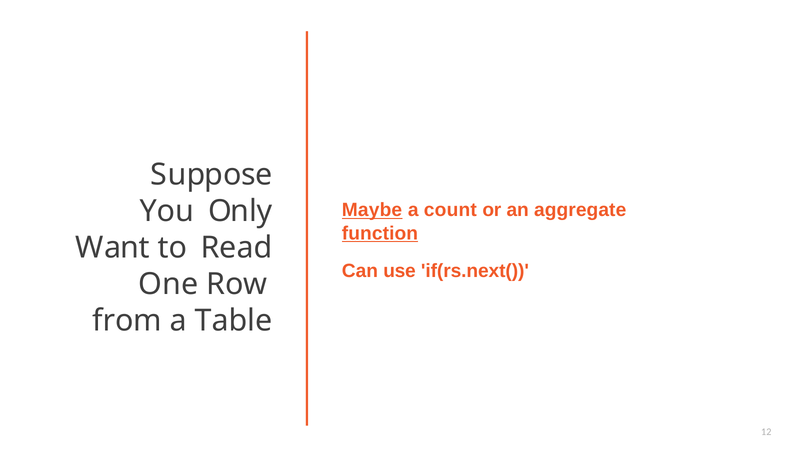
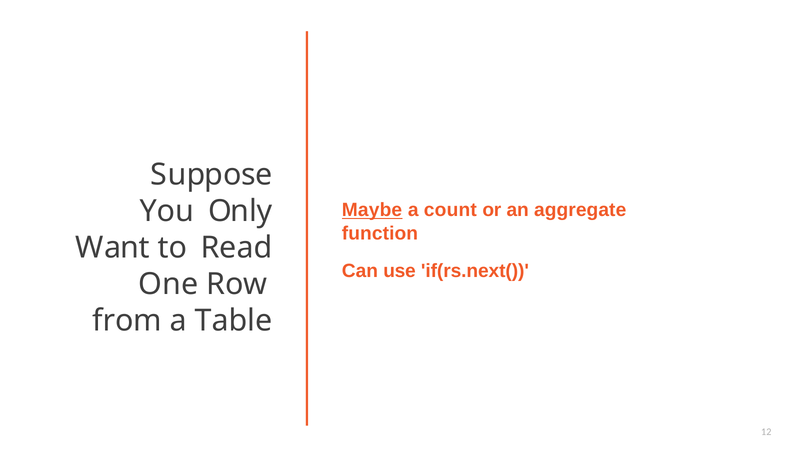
function underline: present -> none
